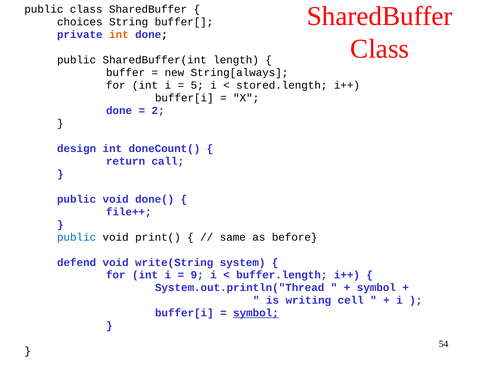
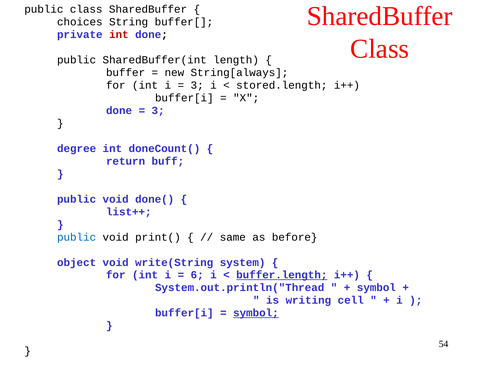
int at (119, 35) colour: orange -> red
5 at (197, 85): 5 -> 3
2 at (158, 110): 2 -> 3
design: design -> degree
call: call -> buff
file++: file++ -> list++
defend: defend -> object
9: 9 -> 6
buffer.length underline: none -> present
